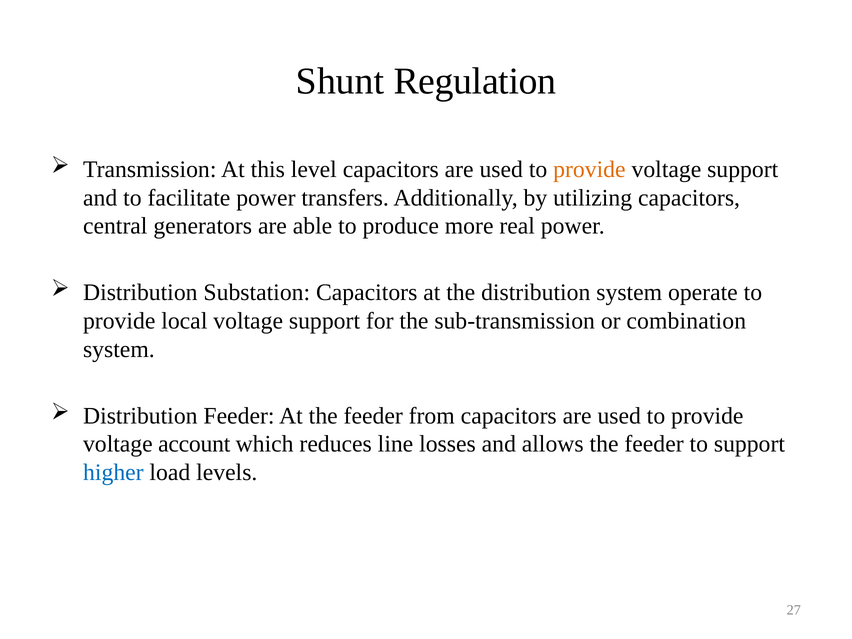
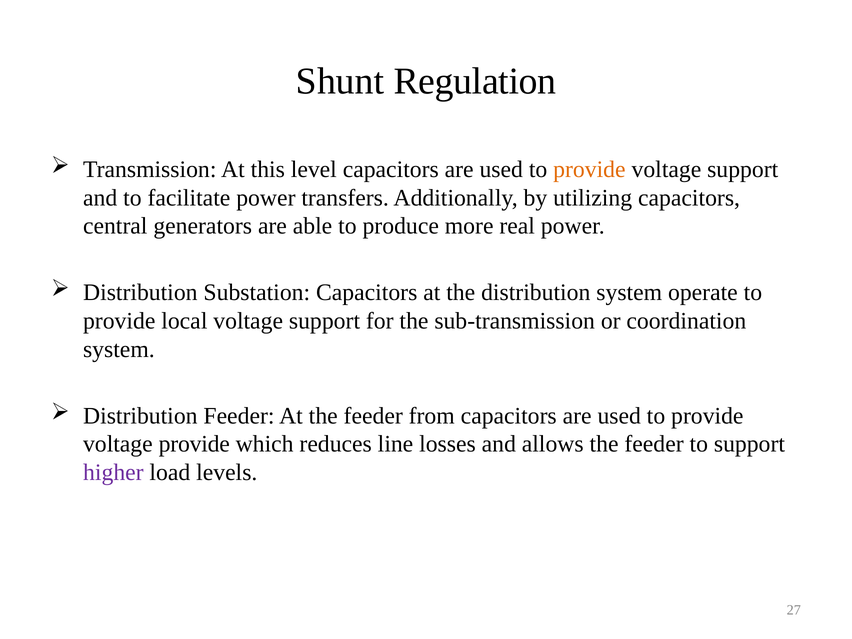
combination: combination -> coordination
voltage account: account -> provide
higher colour: blue -> purple
